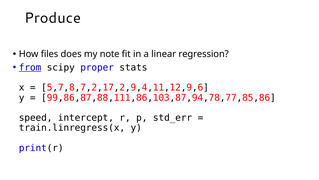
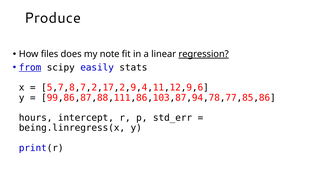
regression underline: none -> present
proper: proper -> easily
speed: speed -> hours
train.linregress(x: train.linregress(x -> being.linregress(x
